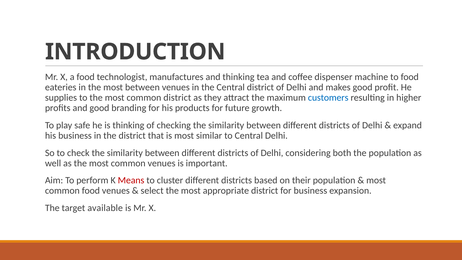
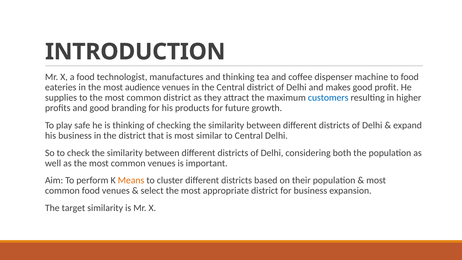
most between: between -> audience
Means colour: red -> orange
target available: available -> similarity
